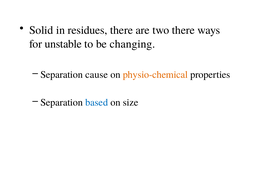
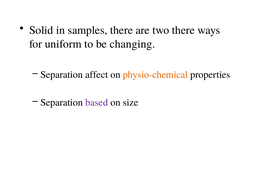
residues: residues -> samples
unstable: unstable -> uniform
cause: cause -> affect
based colour: blue -> purple
